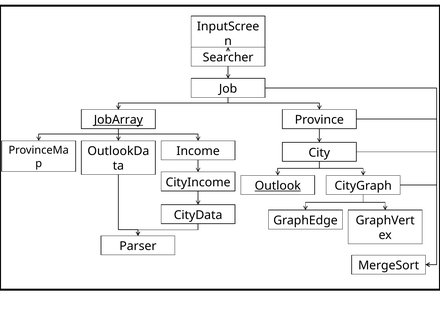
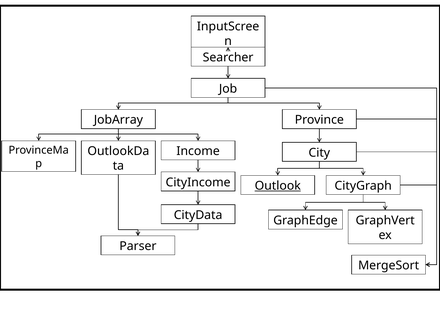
JobArray underline: present -> none
